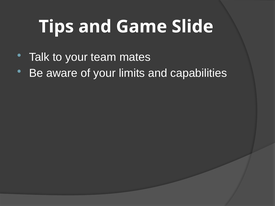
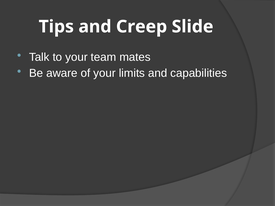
Game: Game -> Creep
